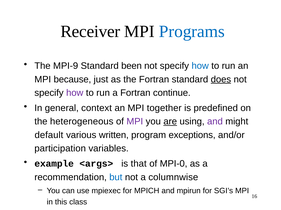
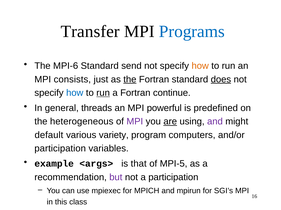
Receiver: Receiver -> Transfer
MPI-9: MPI-9 -> MPI-6
been: been -> send
how at (200, 66) colour: blue -> orange
because: because -> consists
the at (130, 80) underline: none -> present
how at (75, 93) colour: purple -> blue
run at (103, 93) underline: none -> present
context: context -> threads
together: together -> powerful
written: written -> variety
exceptions: exceptions -> computers
MPI-0: MPI-0 -> MPI-5
but colour: blue -> purple
a columnwise: columnwise -> participation
